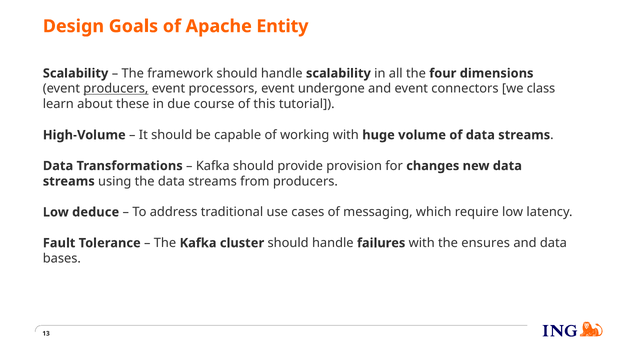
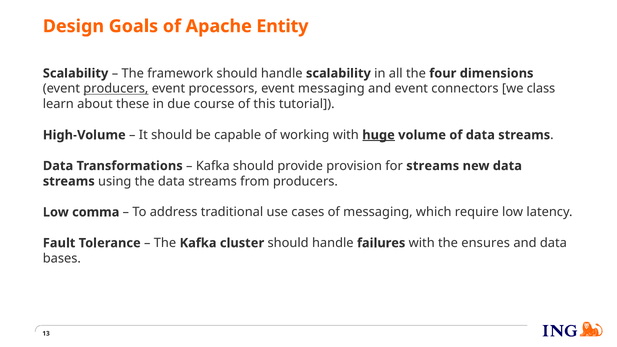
event undergone: undergone -> messaging
huge underline: none -> present
for changes: changes -> streams
deduce: deduce -> comma
